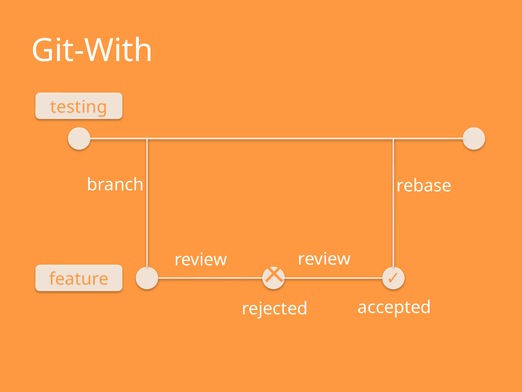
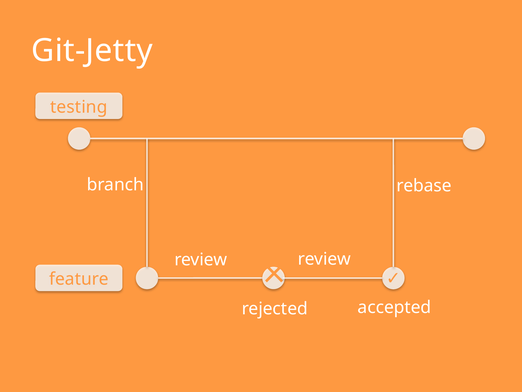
Git-With: Git-With -> Git-Jetty
